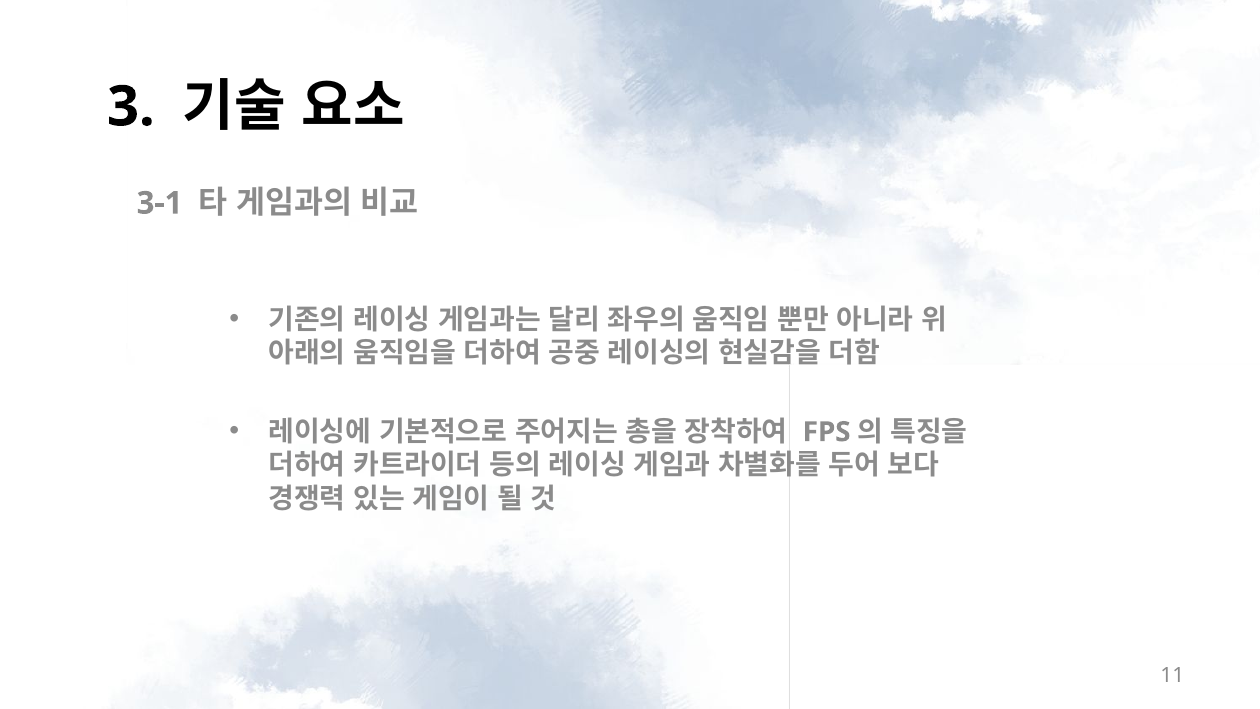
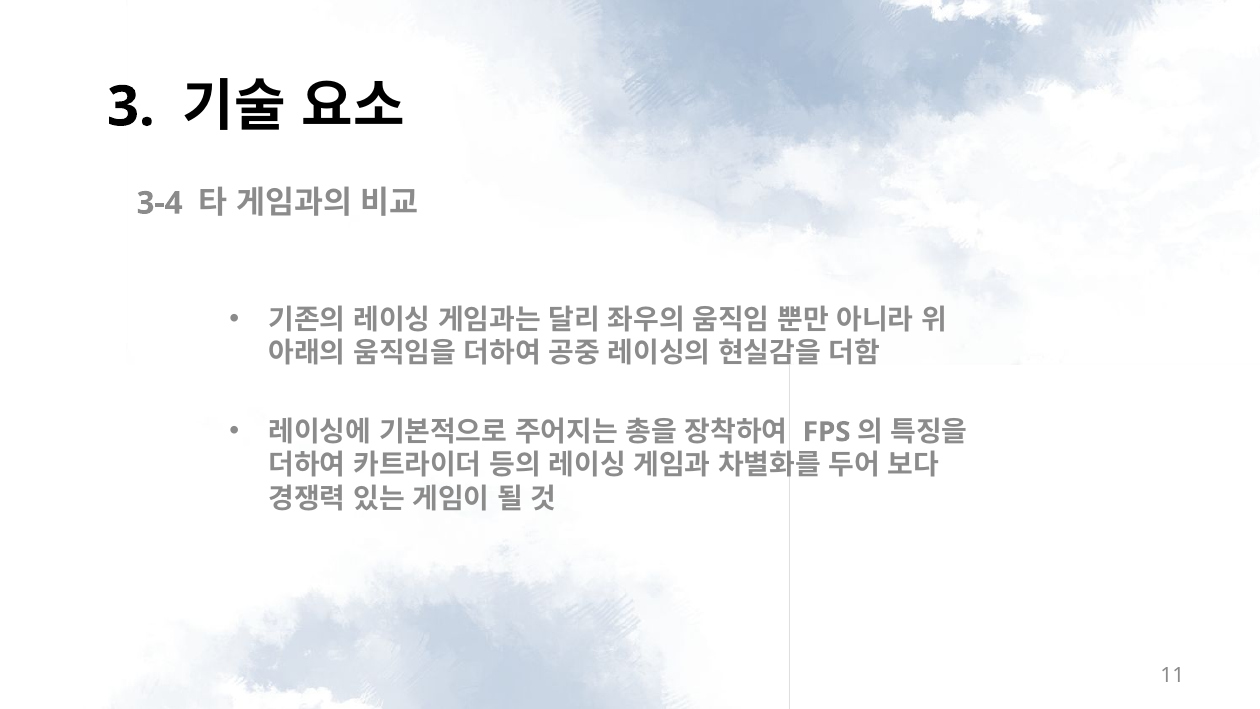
3-1: 3-1 -> 3-4
